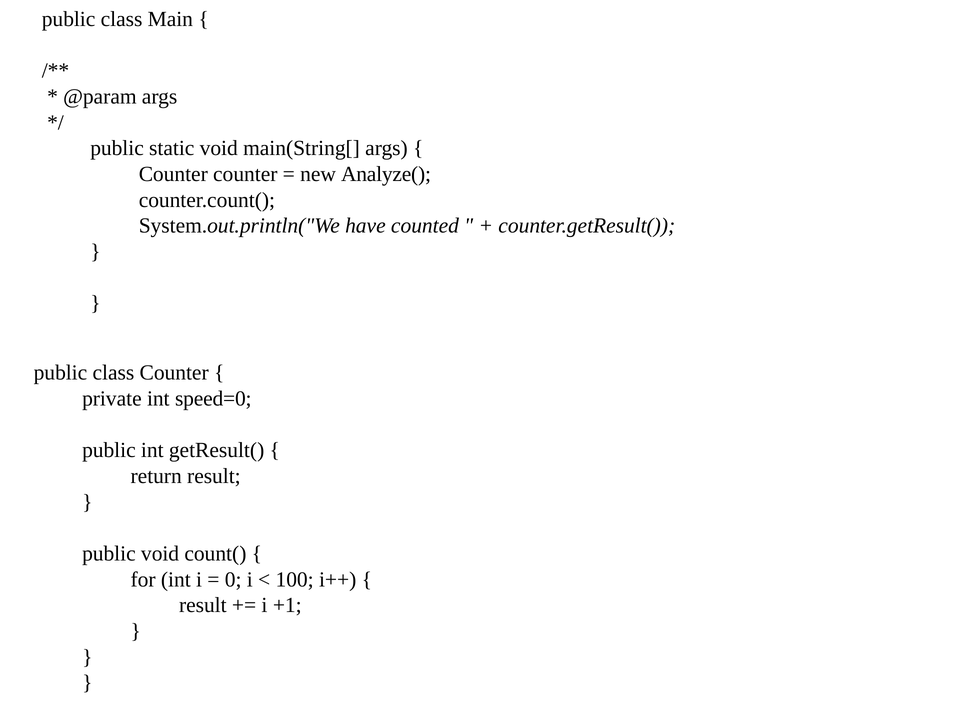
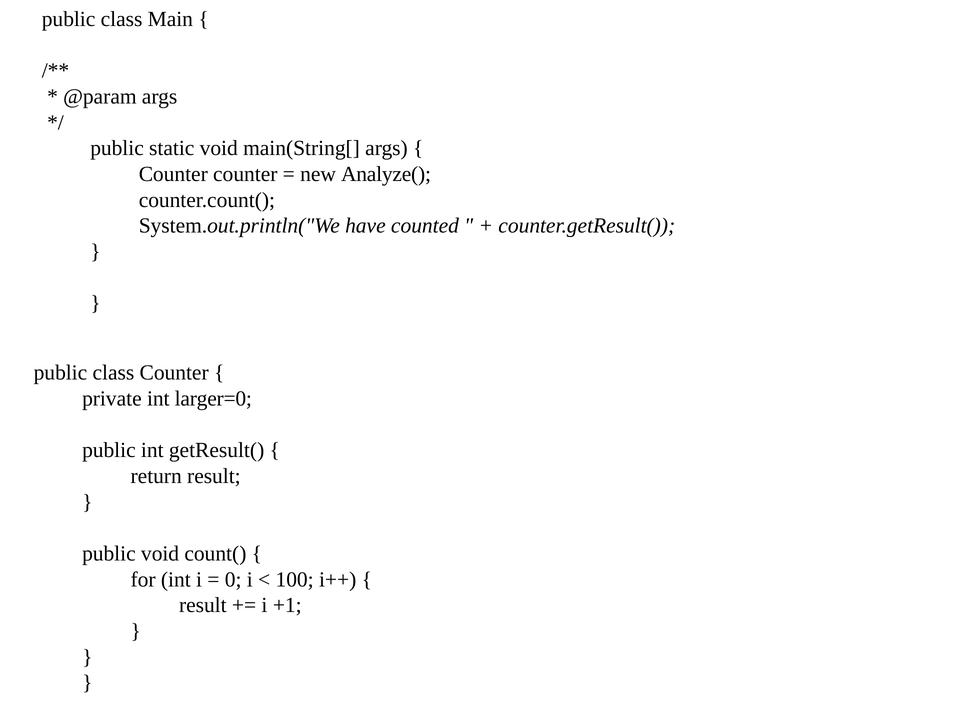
speed=0: speed=0 -> larger=0
